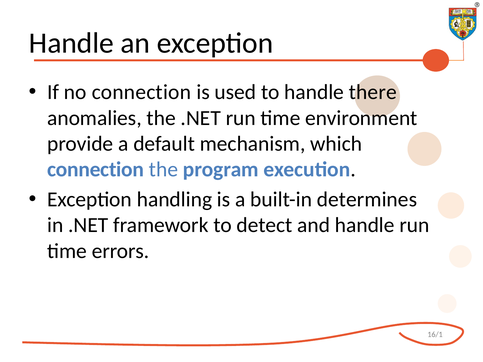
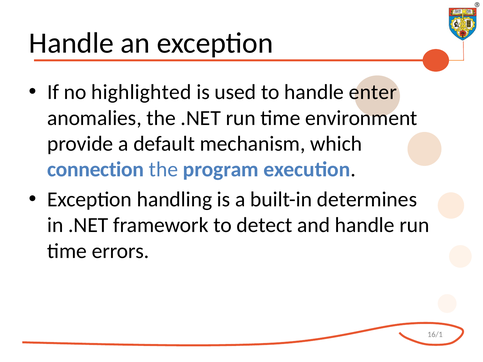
no connection: connection -> highlighted
there: there -> enter
